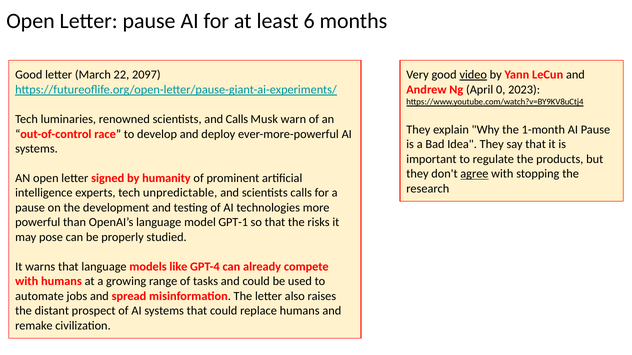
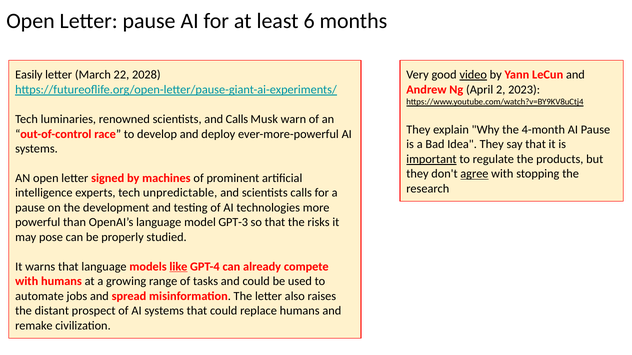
Good at (29, 75): Good -> Easily
2097: 2097 -> 2028
0: 0 -> 2
1-month: 1-month -> 4-month
important underline: none -> present
humanity: humanity -> machines
GPT-1: GPT-1 -> GPT-3
like underline: none -> present
